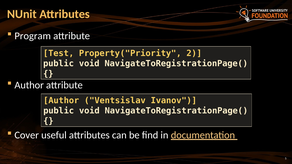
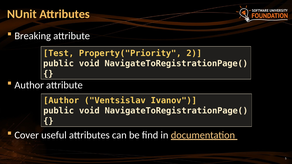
Program: Program -> Breaking
